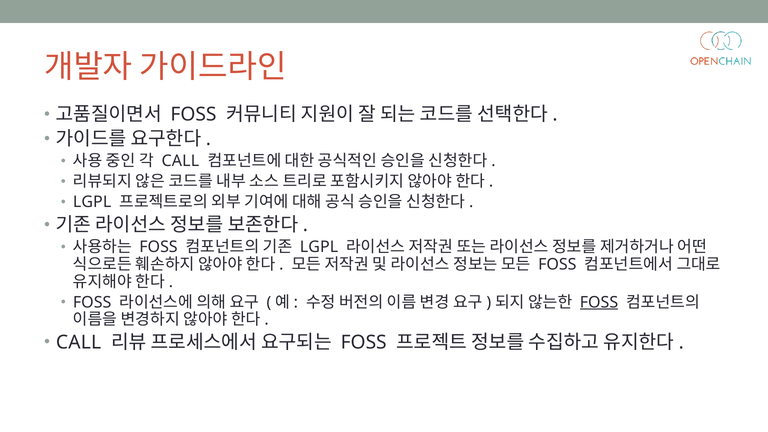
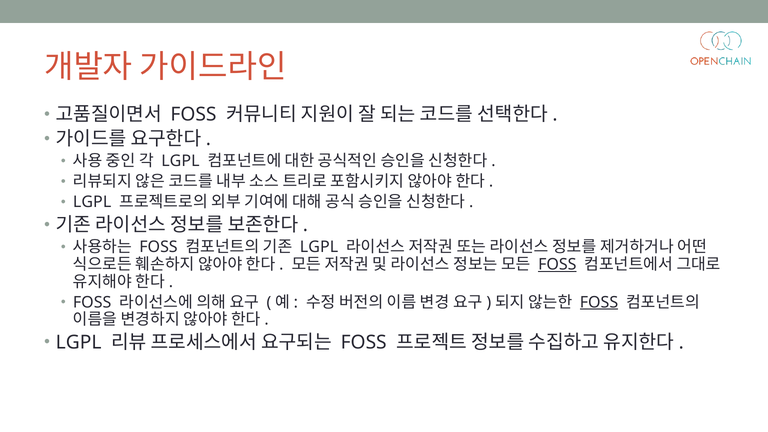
CALL at (180, 161): CALL -> LGPL
FOSS at (557, 264) underline: none -> present
CALL at (79, 342): CALL -> LGPL
